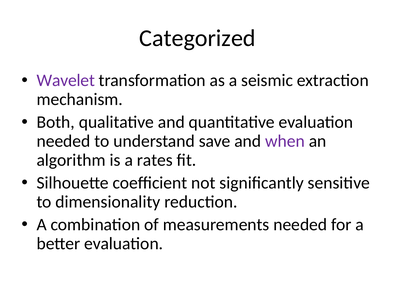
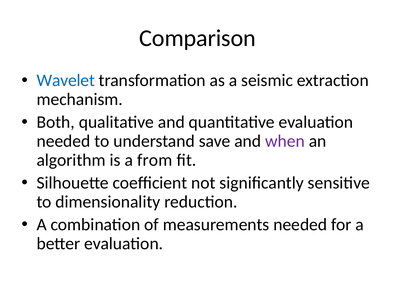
Categorized: Categorized -> Comparison
Wavelet colour: purple -> blue
rates: rates -> from
